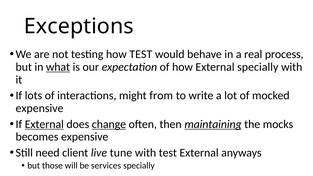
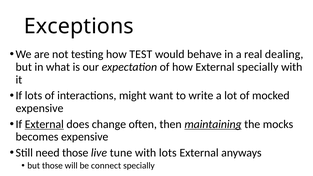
process: process -> dealing
what underline: present -> none
from: from -> want
change underline: present -> none
need client: client -> those
with test: test -> lots
services: services -> connect
